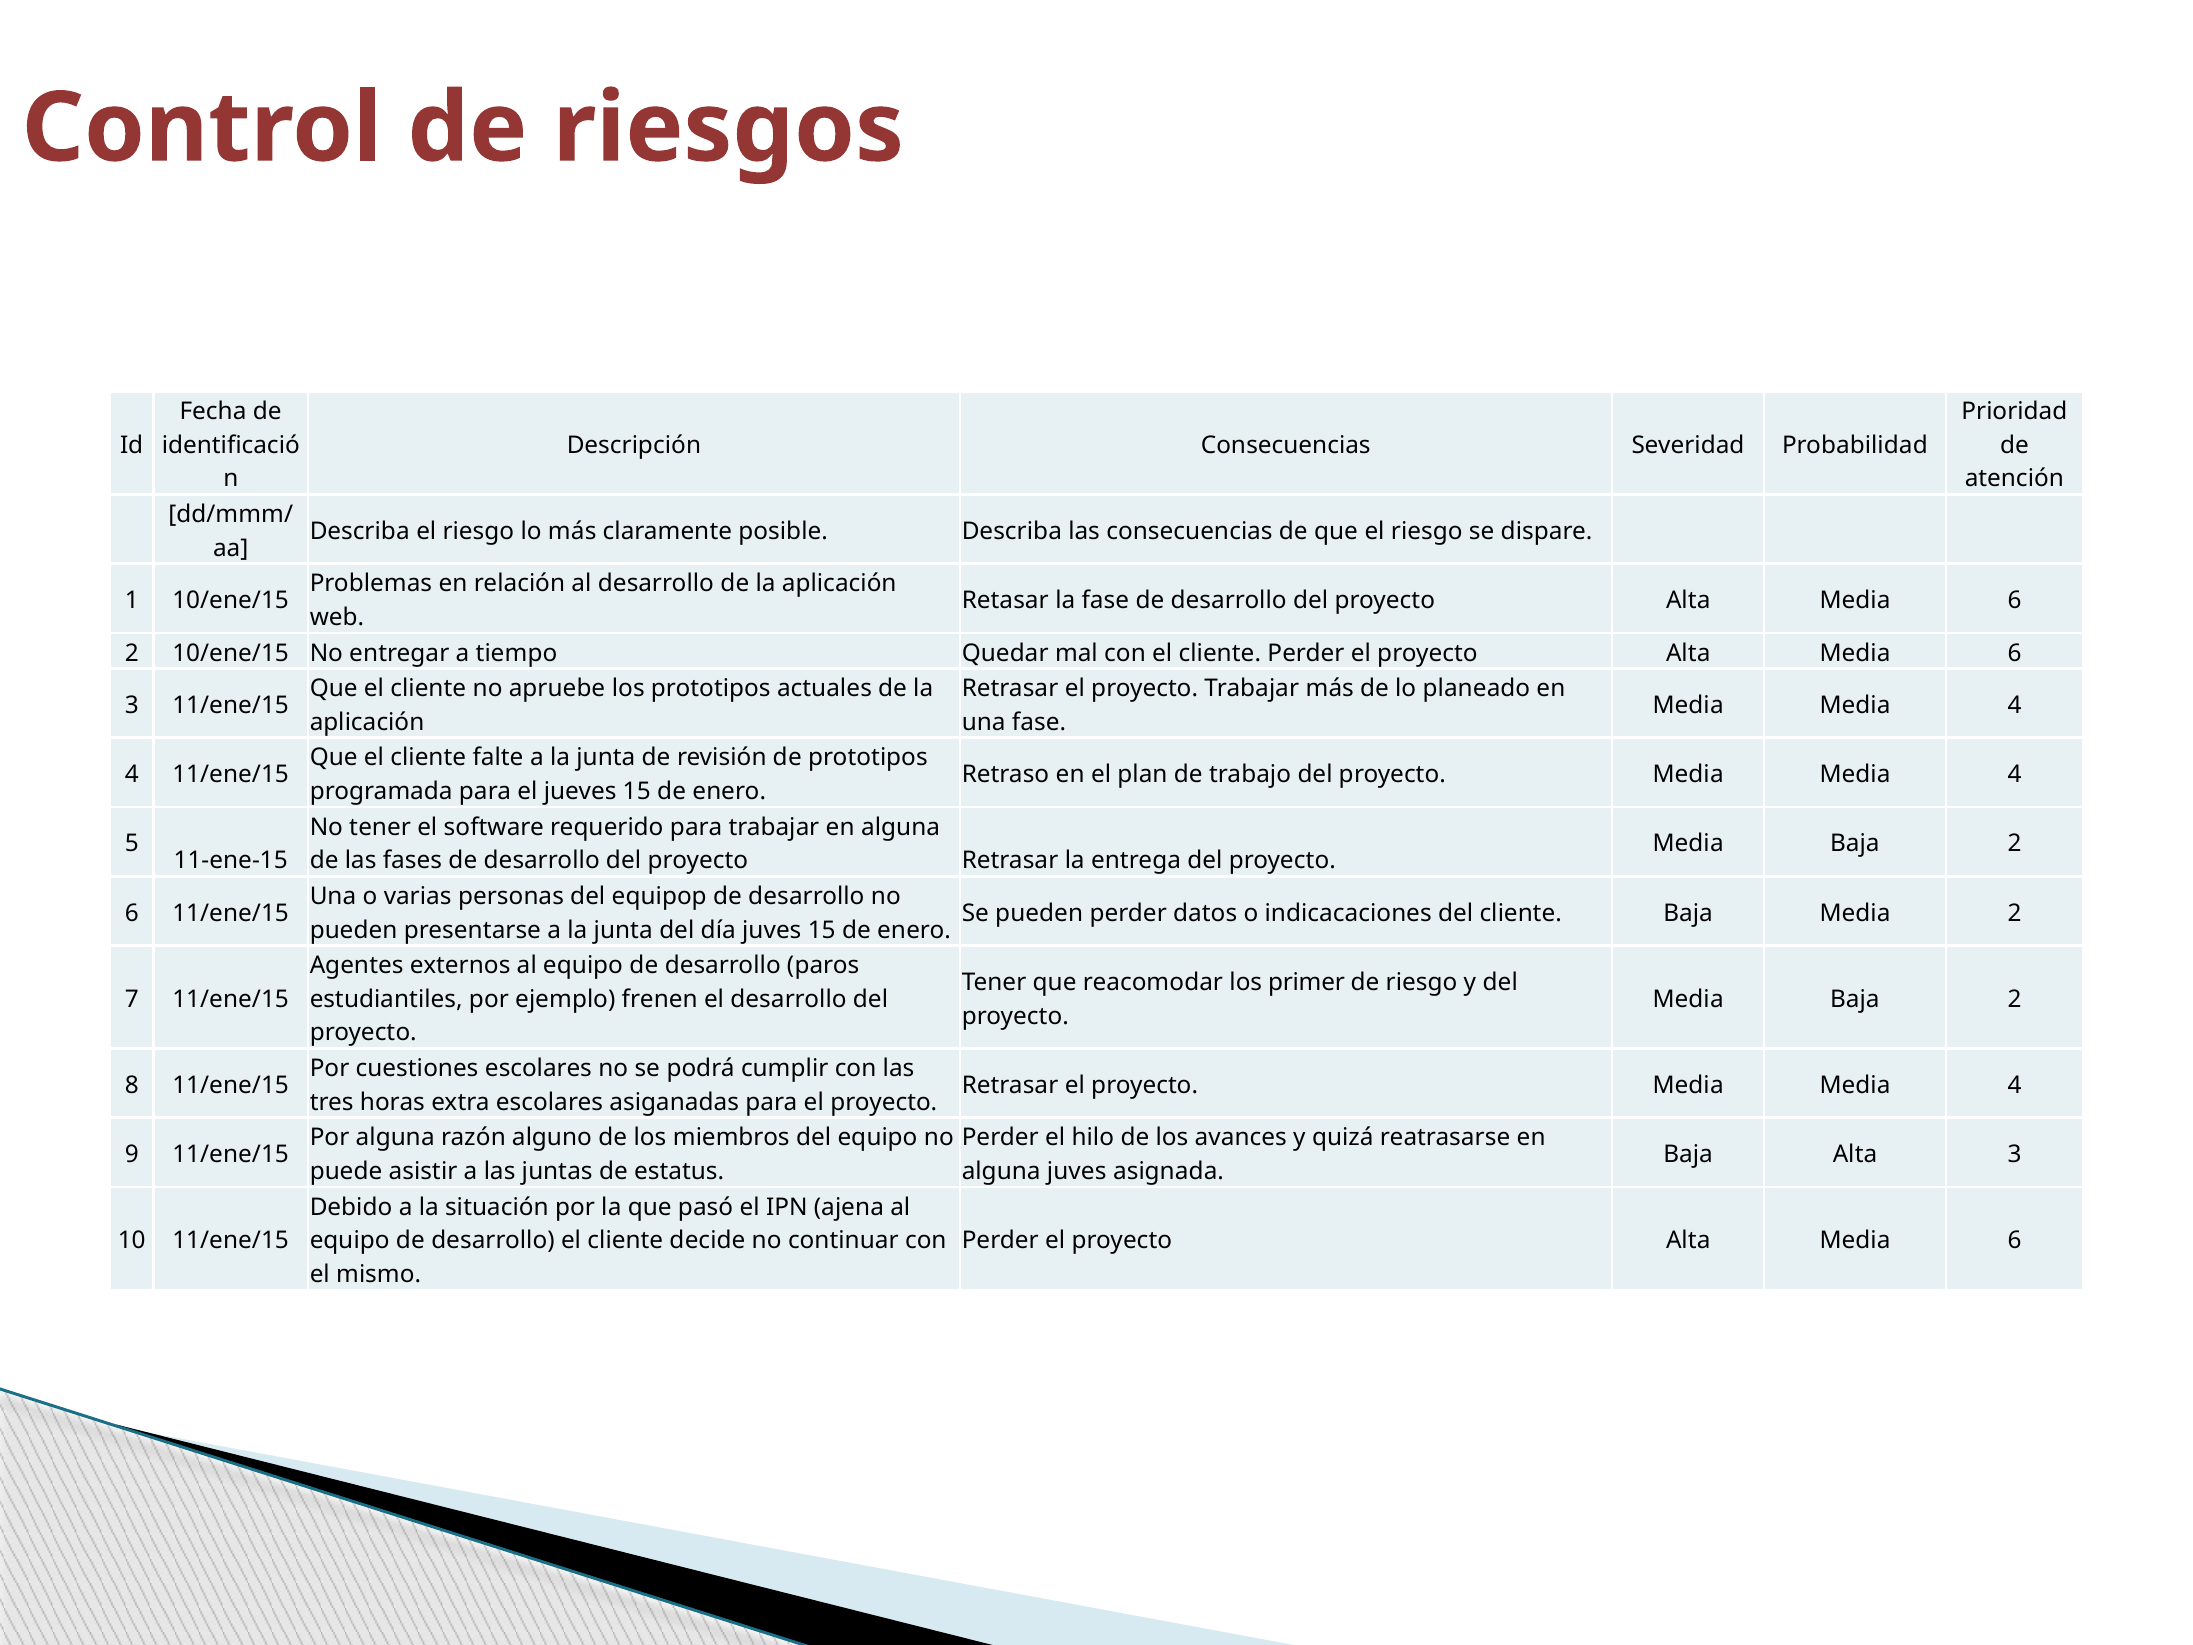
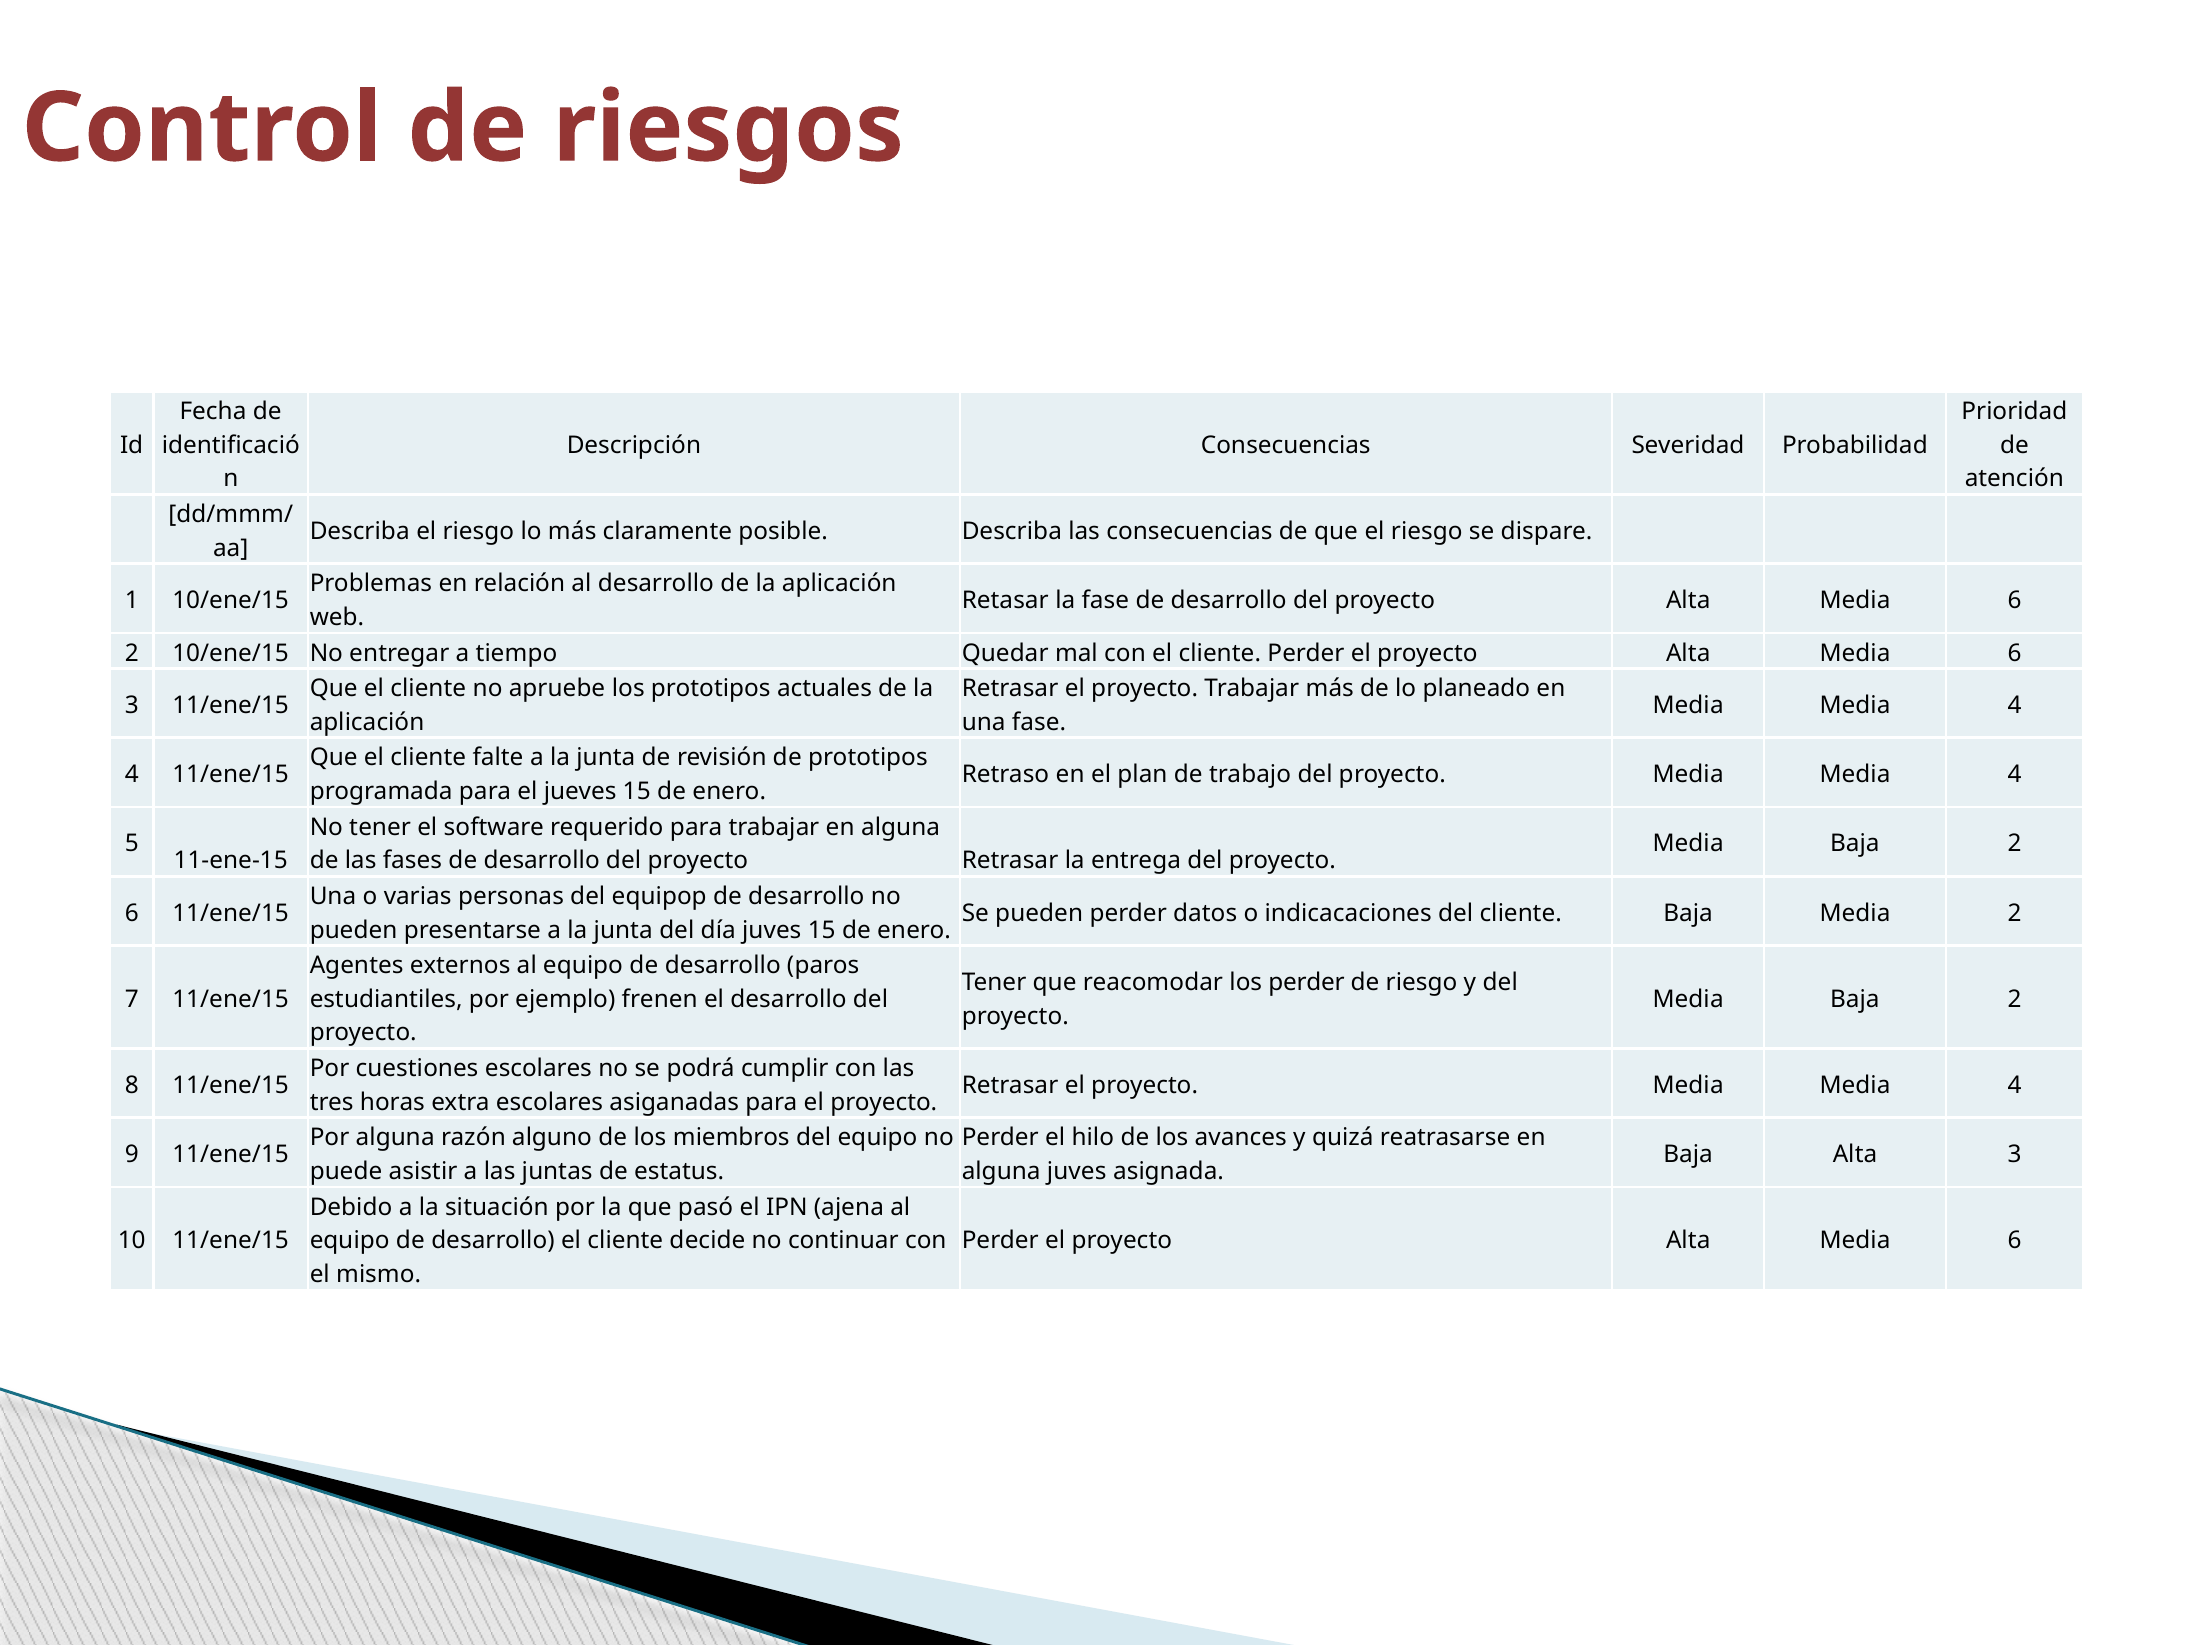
los primer: primer -> perder
